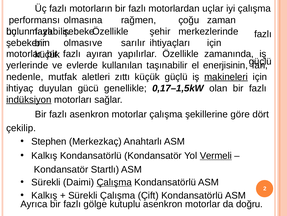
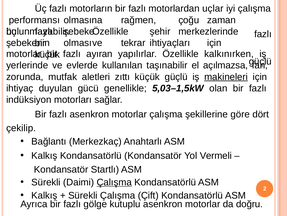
sarılır: sarılır -> tekrar
zamanında: zamanında -> kalkınırken
enerjisinin: enerjisinin -> açılmazsa
nedenle: nedenle -> zorunda
0,17–1,5kW: 0,17–1,5kW -> 5,03–1,5kW
indüksiyon underline: present -> none
Stephen: Stephen -> Bağlantı
Vermeli underline: present -> none
